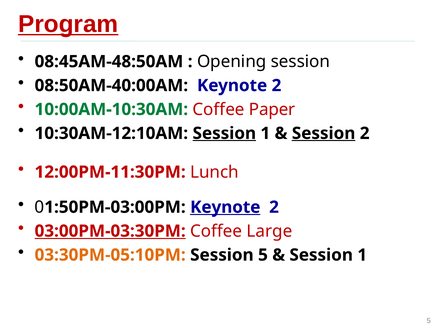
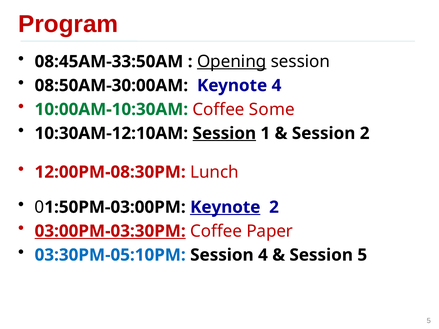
Program underline: present -> none
08:45AM-48:50AM: 08:45AM-48:50AM -> 08:45AM-33:50AM
Opening underline: none -> present
08:50AM-40:00AM: 08:50AM-40:00AM -> 08:50AM-30:00AM
2 at (277, 86): 2 -> 4
Paper: Paper -> Some
Session at (324, 133) underline: present -> none
12:00PM-11:30PM: 12:00PM-11:30PM -> 12:00PM-08:30PM
Large: Large -> Paper
03:30PM-05:10PM colour: orange -> blue
Session 5: 5 -> 4
1 at (362, 255): 1 -> 5
